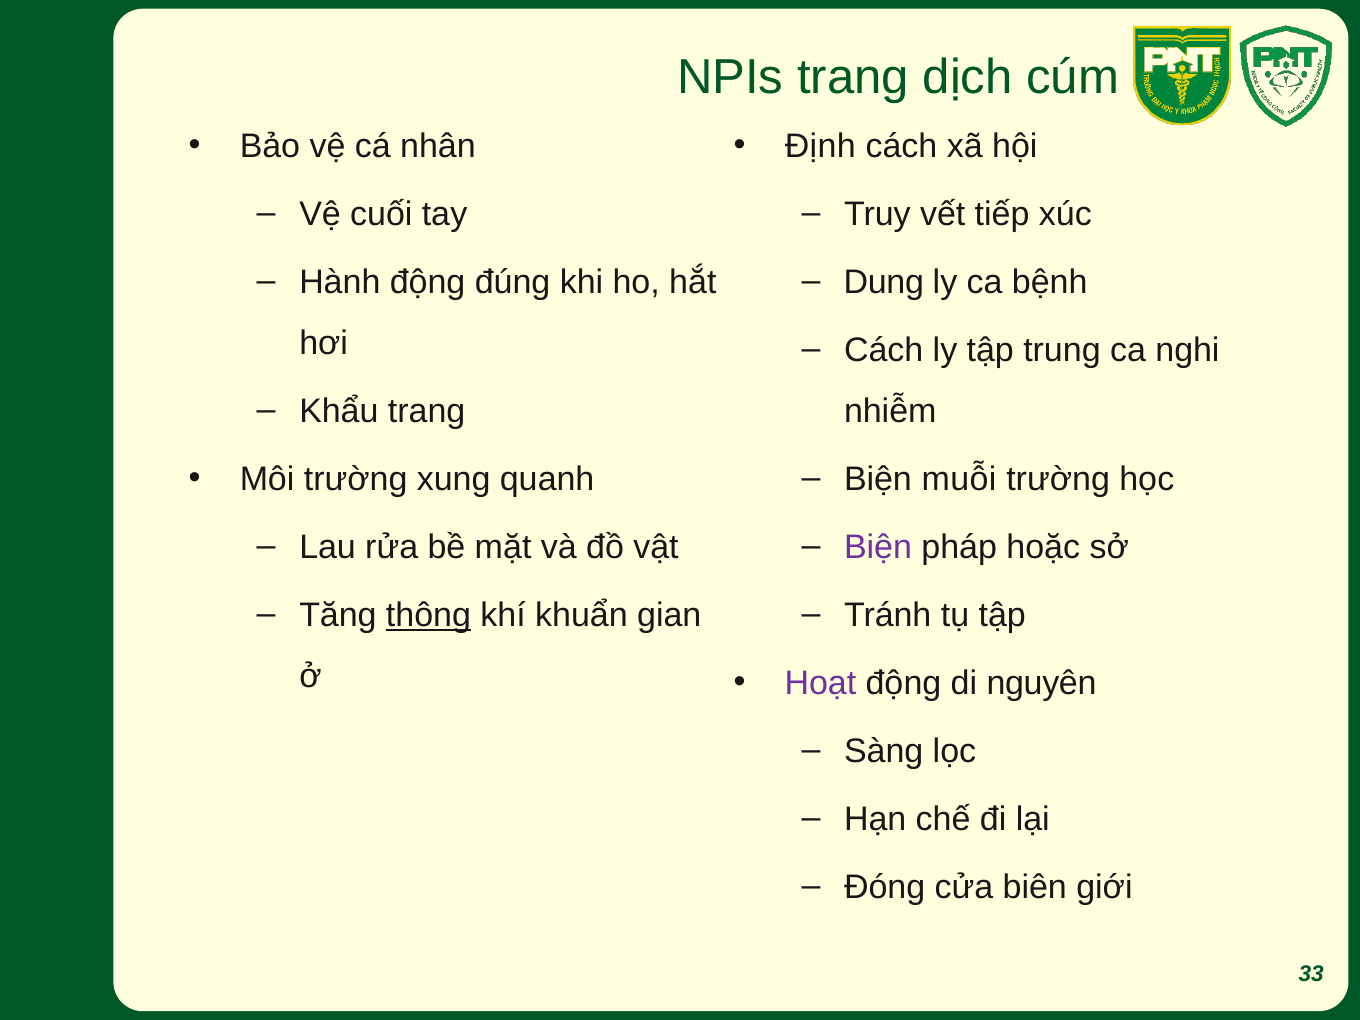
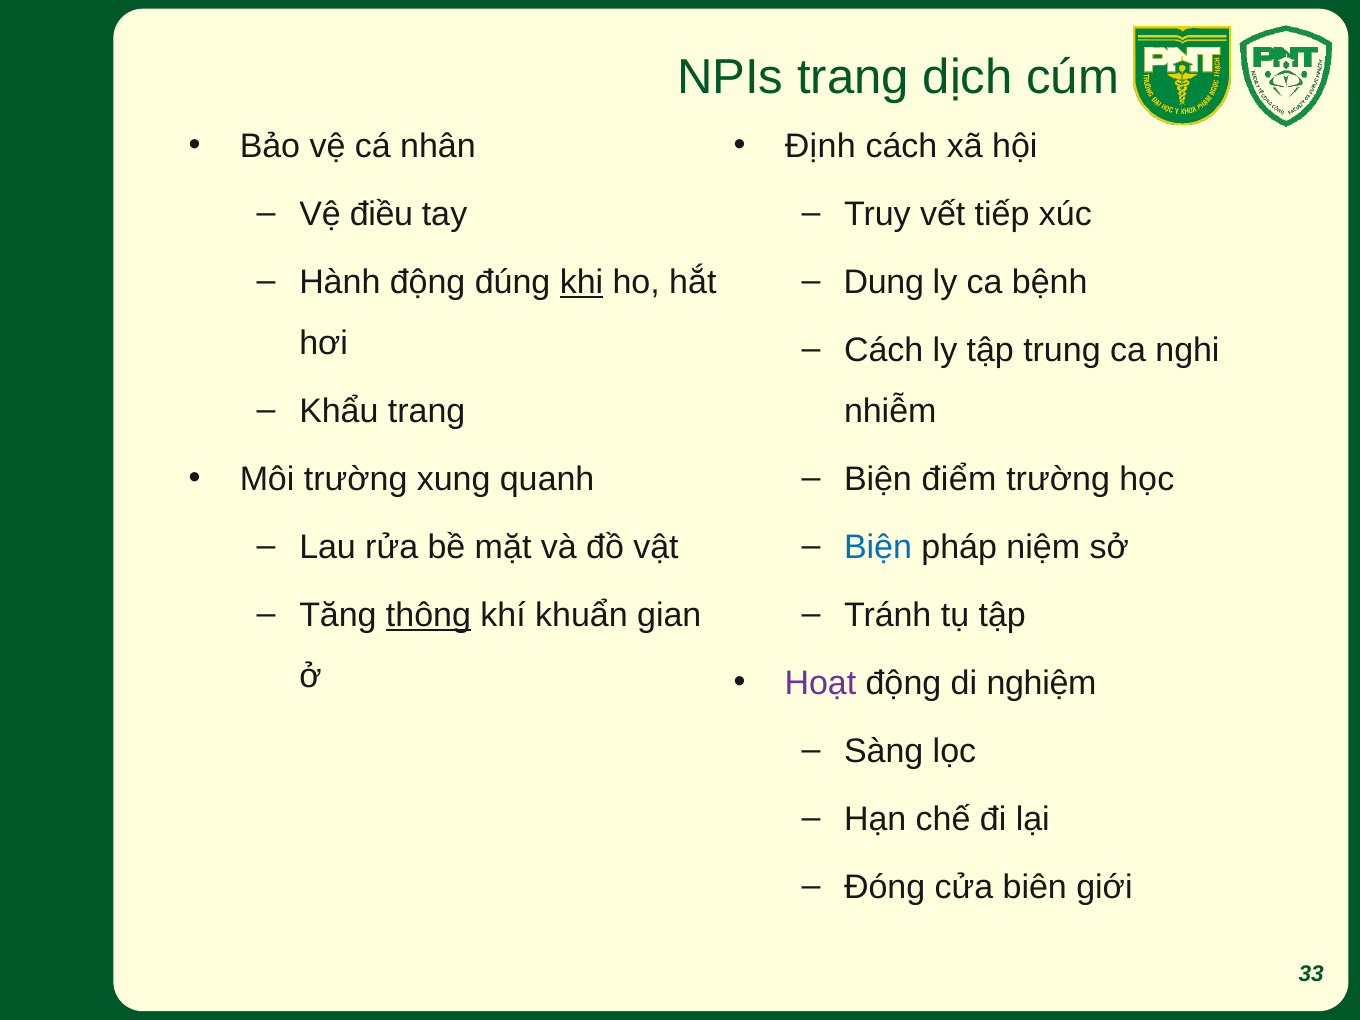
cuối: cuối -> điều
khi underline: none -> present
muỗi: muỗi -> điểm
Biện at (878, 547) colour: purple -> blue
hoặc: hoặc -> niệm
nguyên: nguyên -> nghiệm
